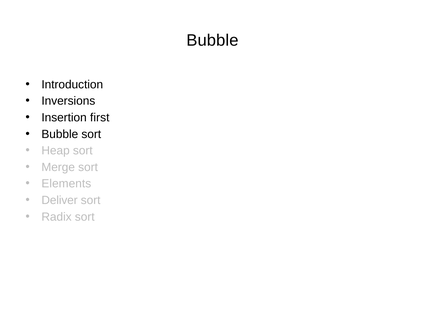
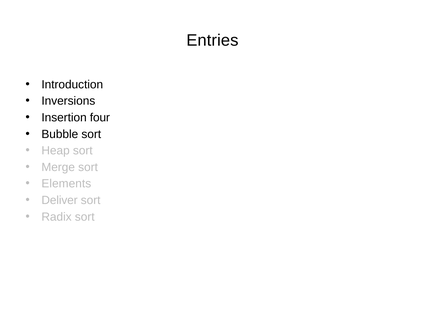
Bubble at (212, 40): Bubble -> Entries
first: first -> four
